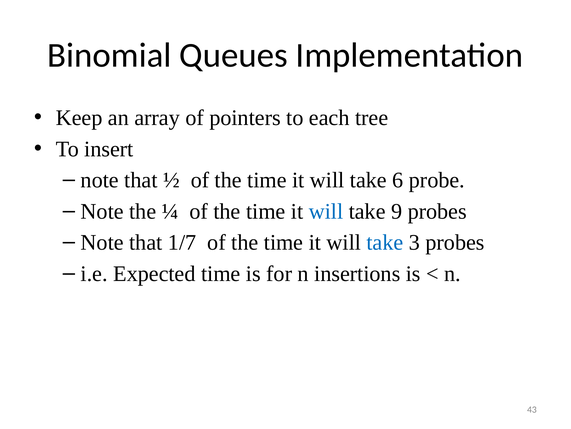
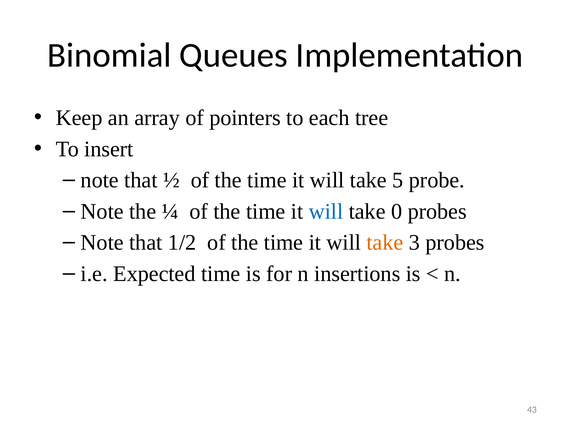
6: 6 -> 5
9: 9 -> 0
1/7: 1/7 -> 1/2
take at (385, 242) colour: blue -> orange
